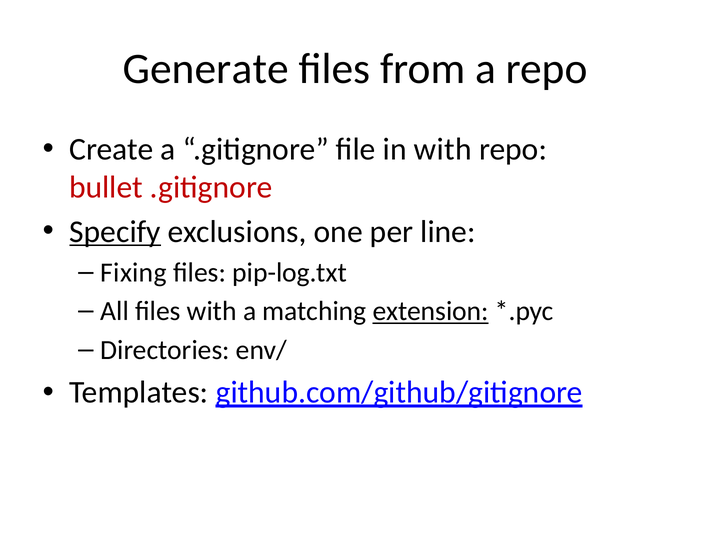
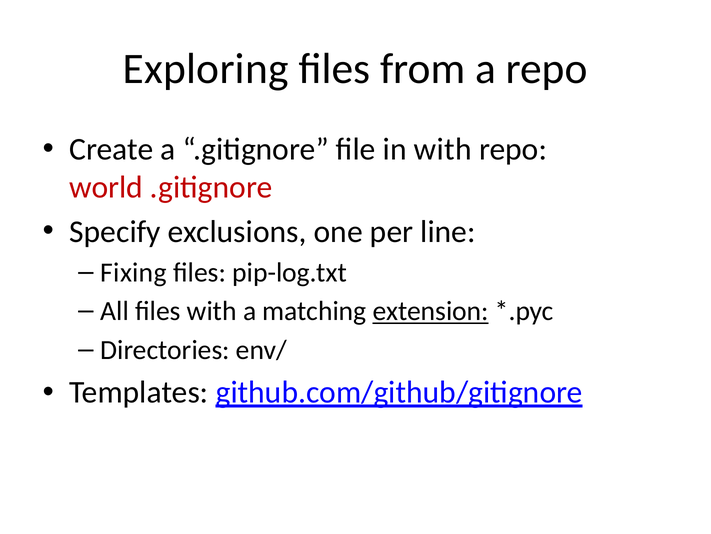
Generate: Generate -> Exploring
bullet: bullet -> world
Specify underline: present -> none
